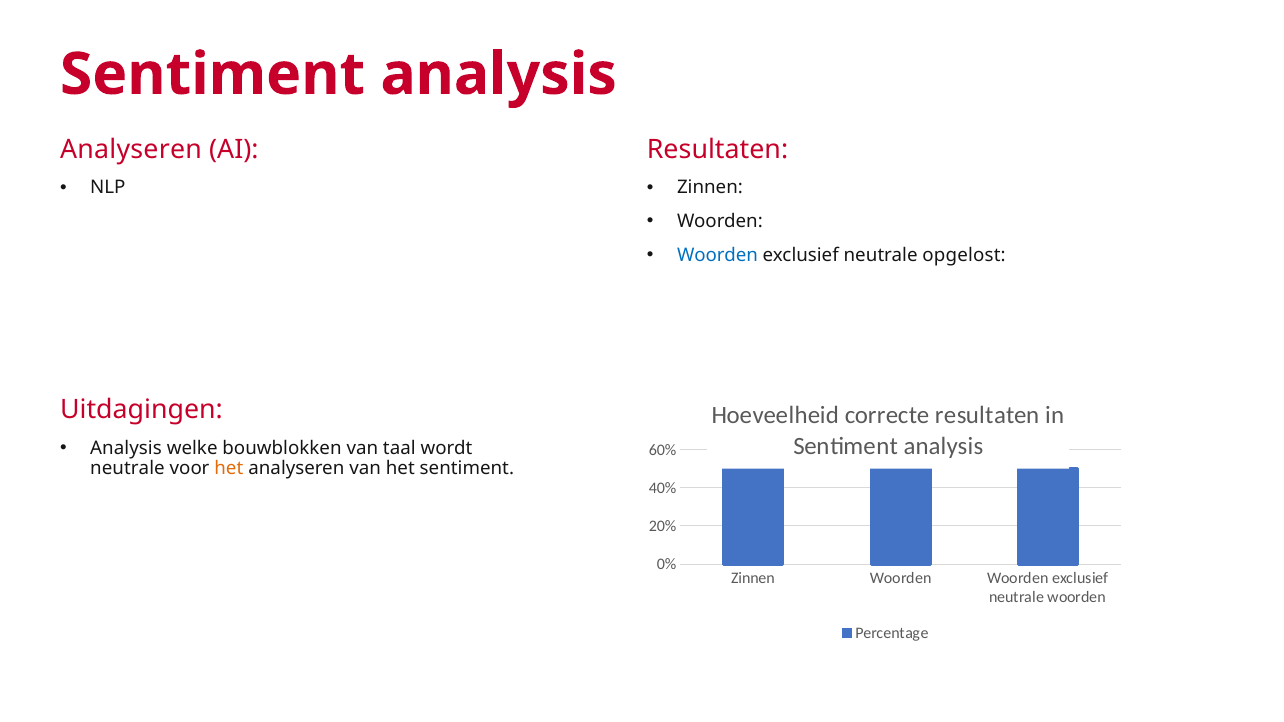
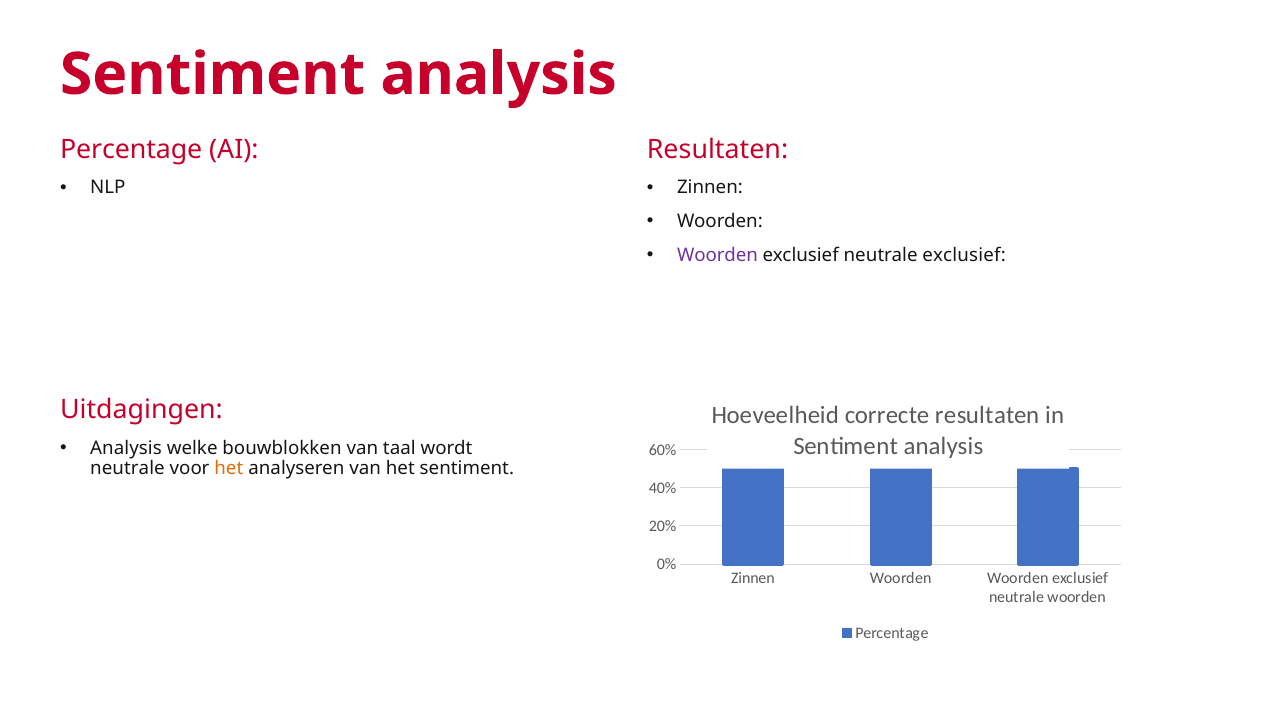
Analyseren at (131, 150): Analyseren -> Percentage
Woorden at (717, 255) colour: blue -> purple
neutrale opgelost: opgelost -> exclusief
